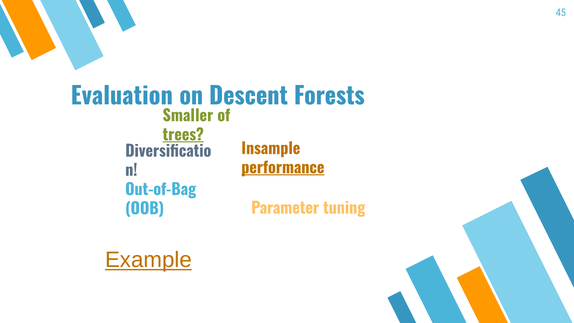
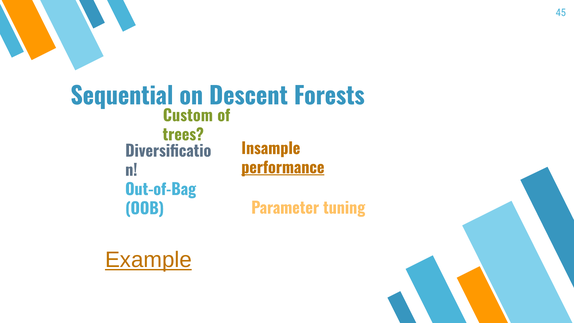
Evaluation: Evaluation -> Sequential
Smaller: Smaller -> Custom
trees underline: present -> none
